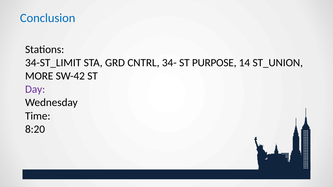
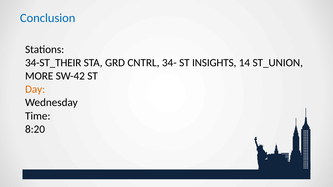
34-ST_LIMIT: 34-ST_LIMIT -> 34-ST_THEIR
PURPOSE: PURPOSE -> INSIGHTS
Day colour: purple -> orange
